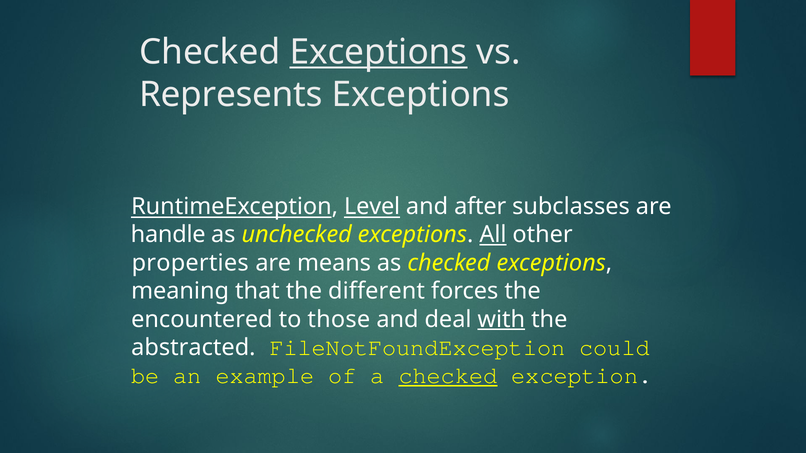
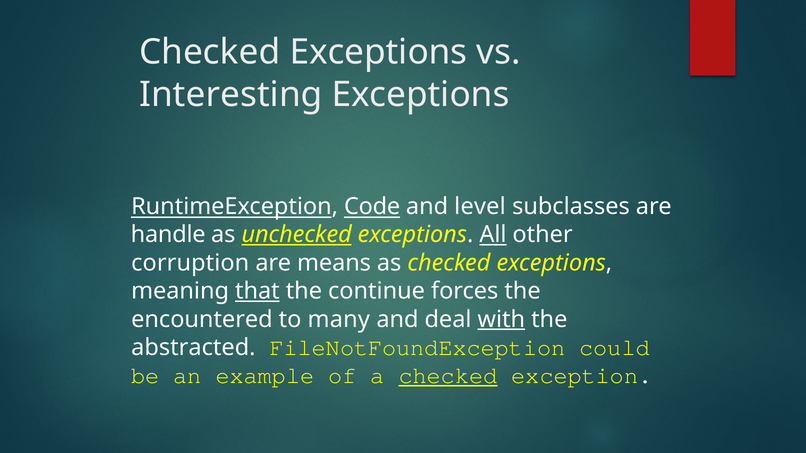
Exceptions at (378, 52) underline: present -> none
Represents: Represents -> Interesting
Level: Level -> Code
after: after -> level
unchecked underline: none -> present
properties: properties -> corruption
that underline: none -> present
different: different -> continue
those: those -> many
